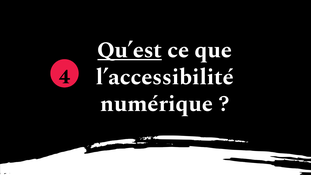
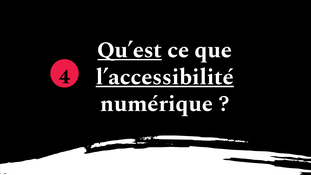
l’accessibilité underline: none -> present
